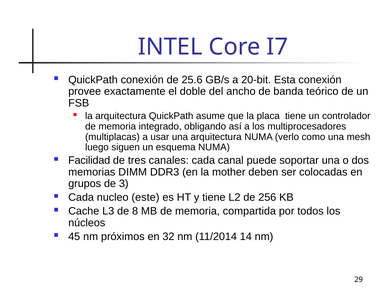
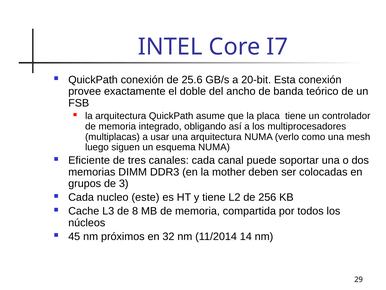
Facilidad: Facilidad -> Eficiente
